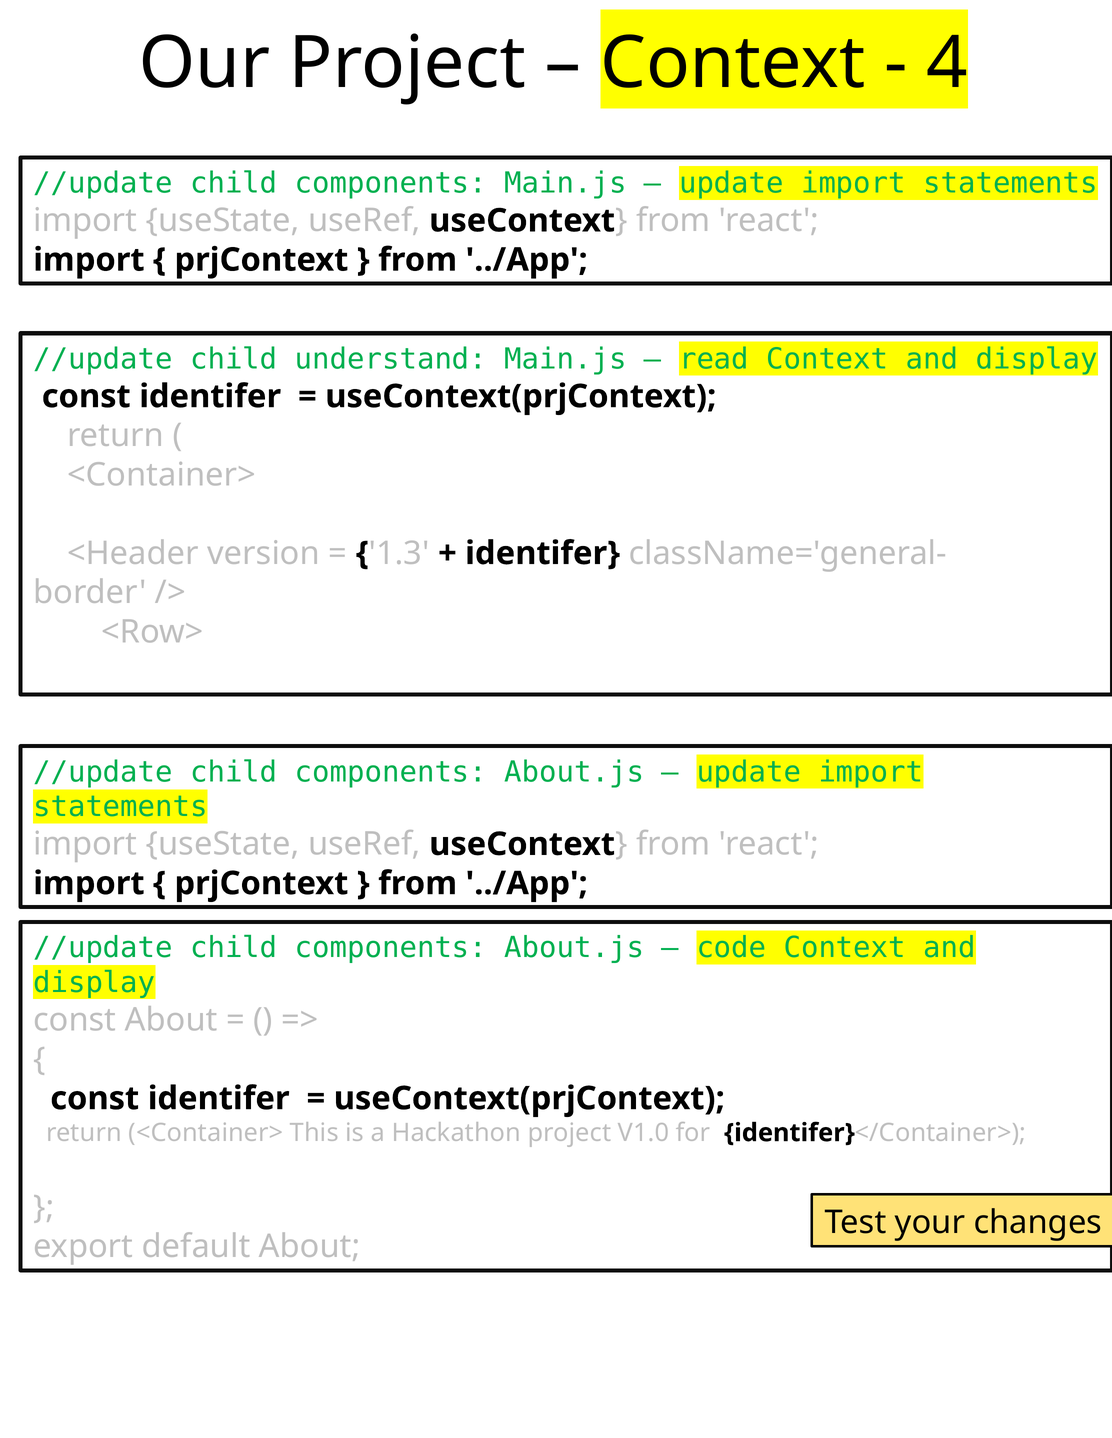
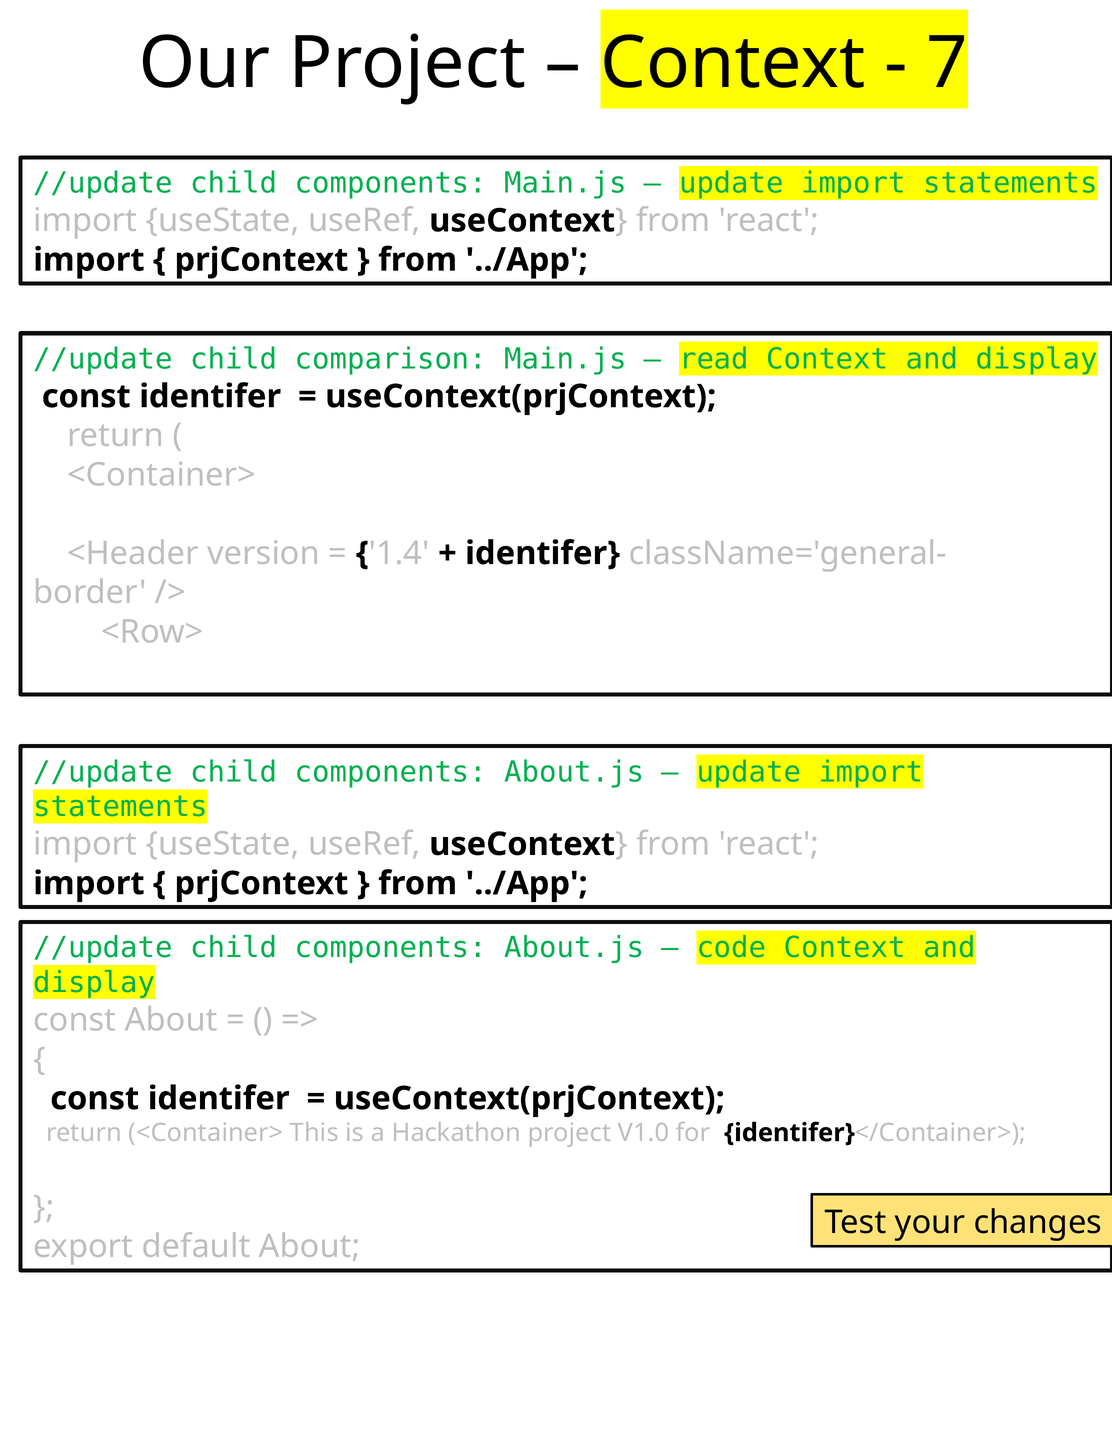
4: 4 -> 7
understand: understand -> comparison
1.3: 1.3 -> 1.4
